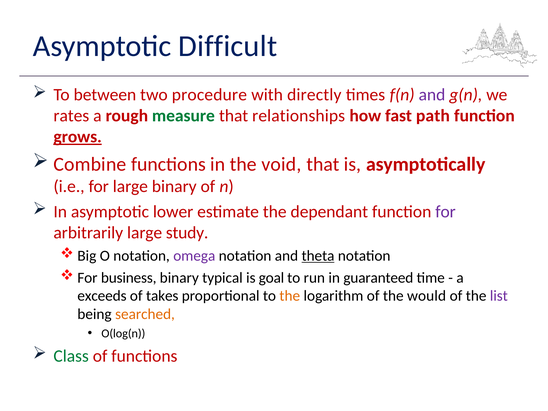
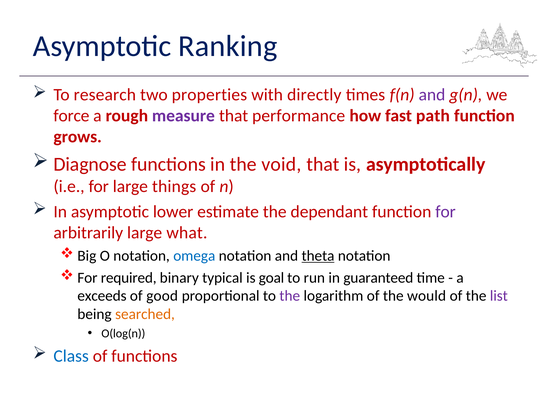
Difficult: Difficult -> Ranking
between: between -> research
procedure: procedure -> properties
rates: rates -> force
measure colour: green -> purple
relationships: relationships -> performance
grows underline: present -> none
Combine: Combine -> Diagnose
large binary: binary -> things
study: study -> what
omega colour: purple -> blue
business: business -> required
takes: takes -> good
the at (290, 296) colour: orange -> purple
Class colour: green -> blue
